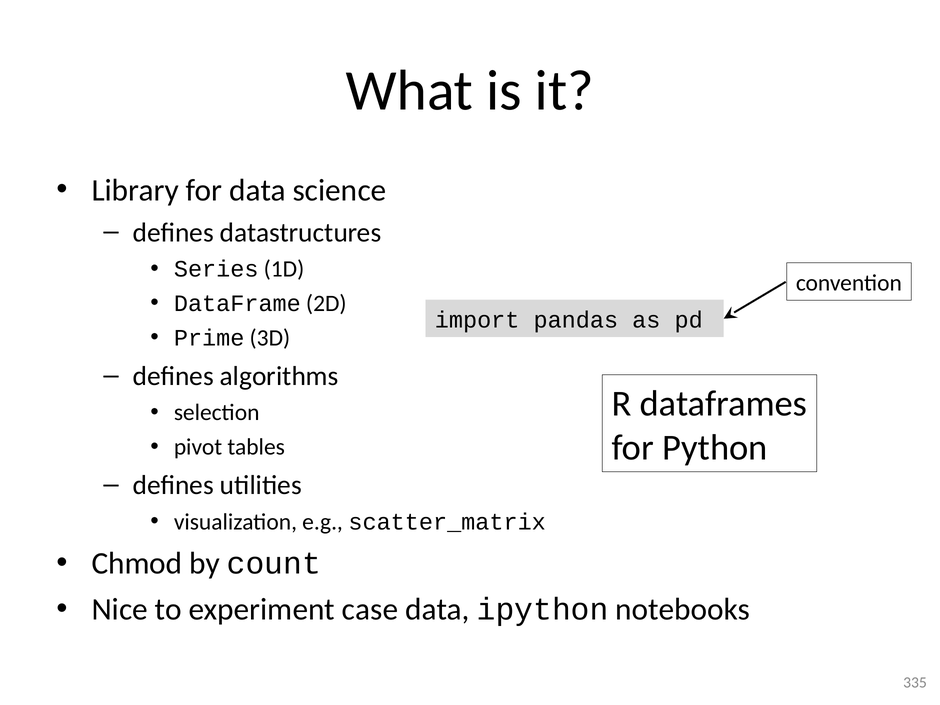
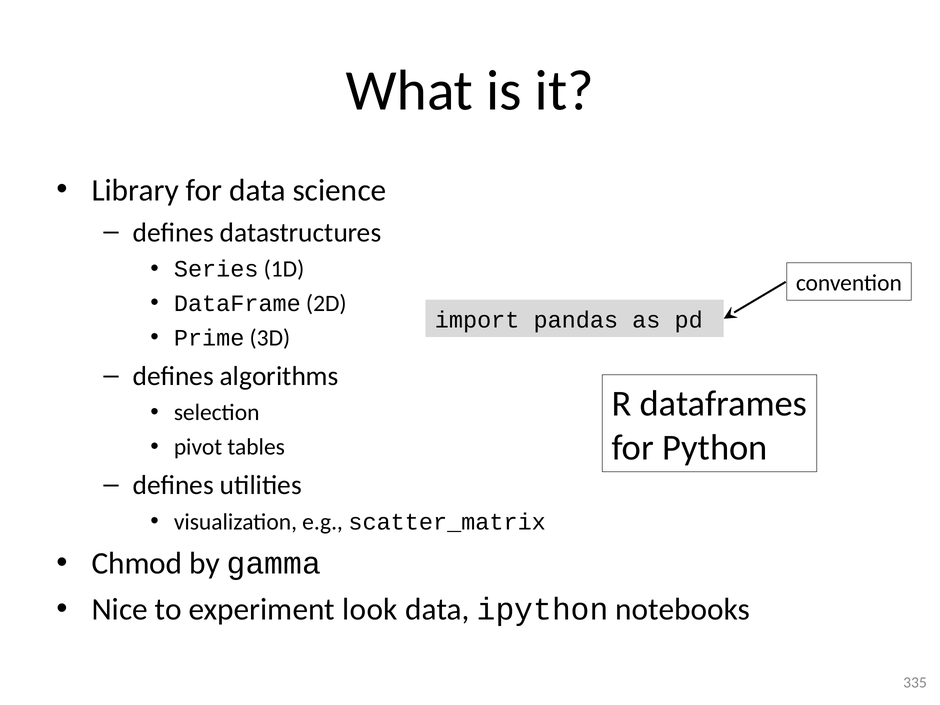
count: count -> gamma
case: case -> look
